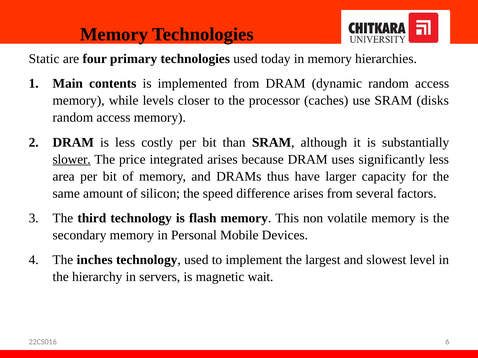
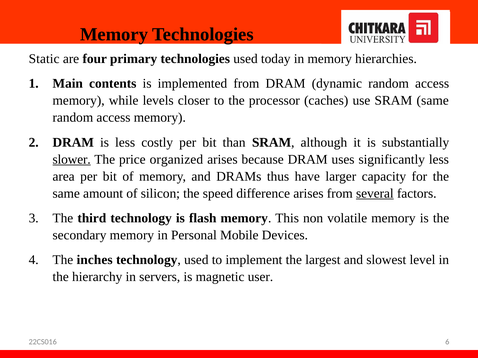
SRAM disks: disks -> same
integrated: integrated -> organized
several underline: none -> present
wait: wait -> user
